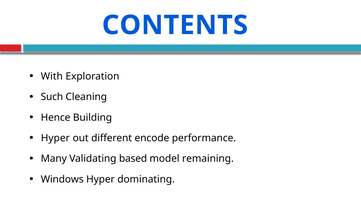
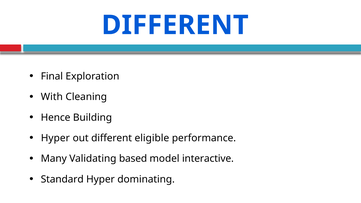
CONTENTS at (175, 25): CONTENTS -> DIFFERENT
With: With -> Final
Such: Such -> With
encode: encode -> eligible
remaining: remaining -> interactive
Windows: Windows -> Standard
